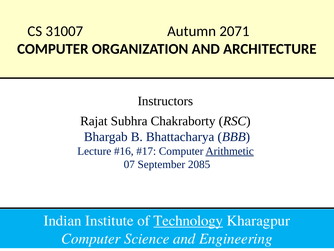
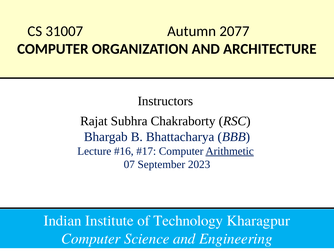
2071: 2071 -> 2077
2085: 2085 -> 2023
Technology underline: present -> none
